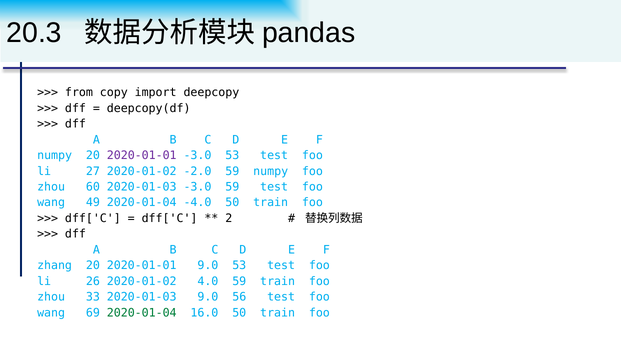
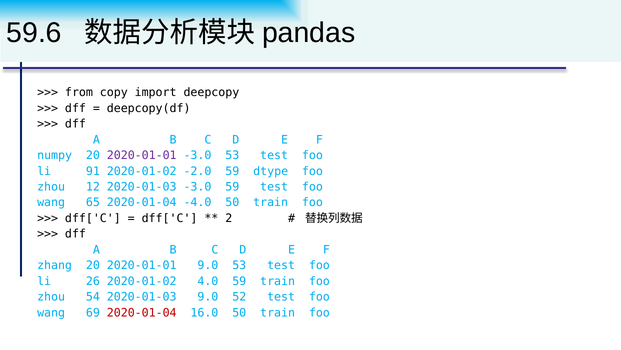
20.3: 20.3 -> 59.6
27: 27 -> 91
59 numpy: numpy -> dtype
60: 60 -> 12
49: 49 -> 65
33: 33 -> 54
56: 56 -> 52
2020-01-04 at (142, 312) colour: green -> red
